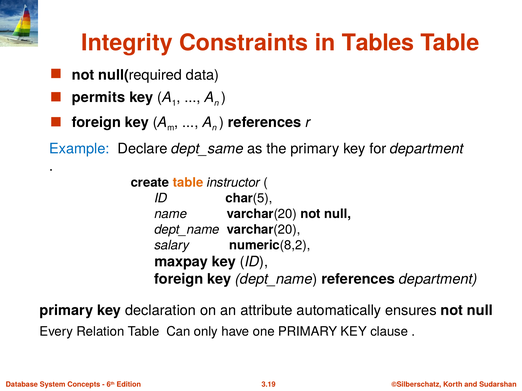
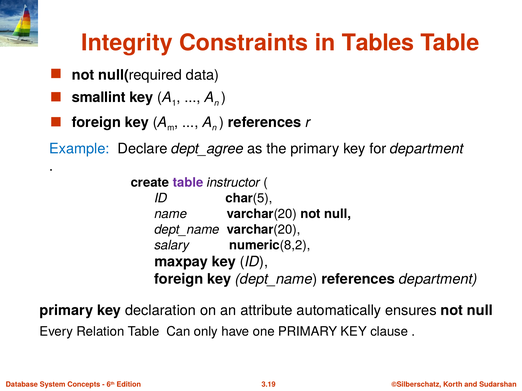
permits: permits -> smallint
dept_same: dept_same -> dept_agree
table at (188, 183) colour: orange -> purple
